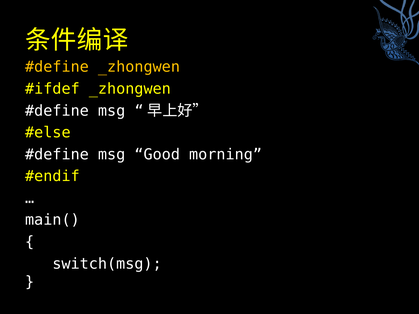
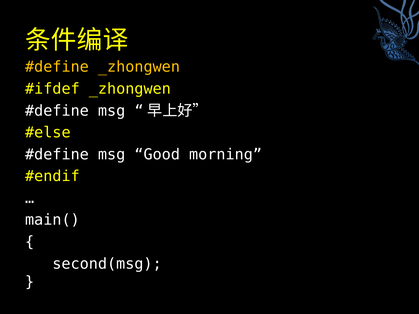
switch(msg: switch(msg -> second(msg
